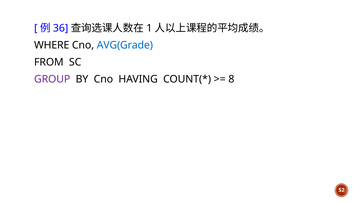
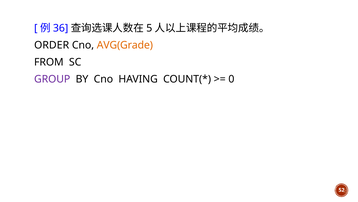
1: 1 -> 5
WHERE: WHERE -> ORDER
AVG(Grade colour: blue -> orange
8: 8 -> 0
